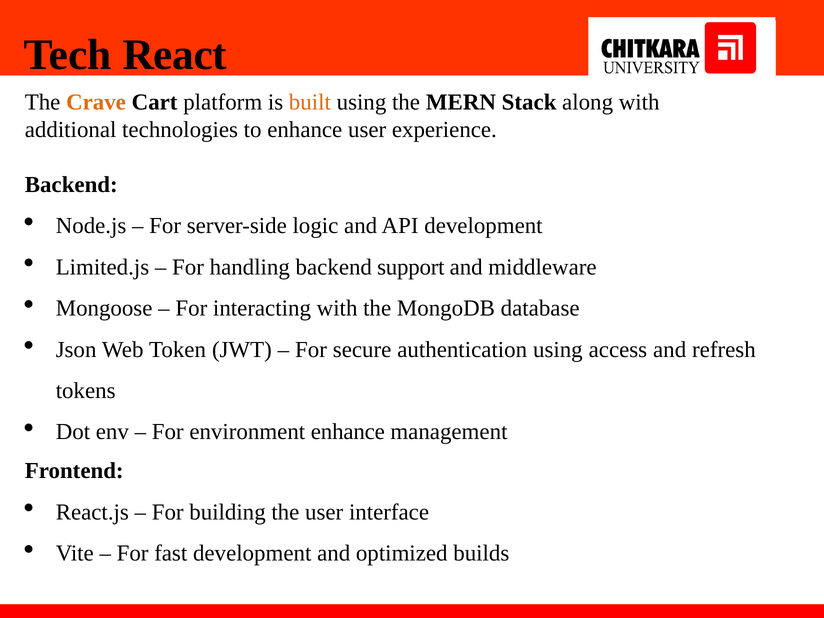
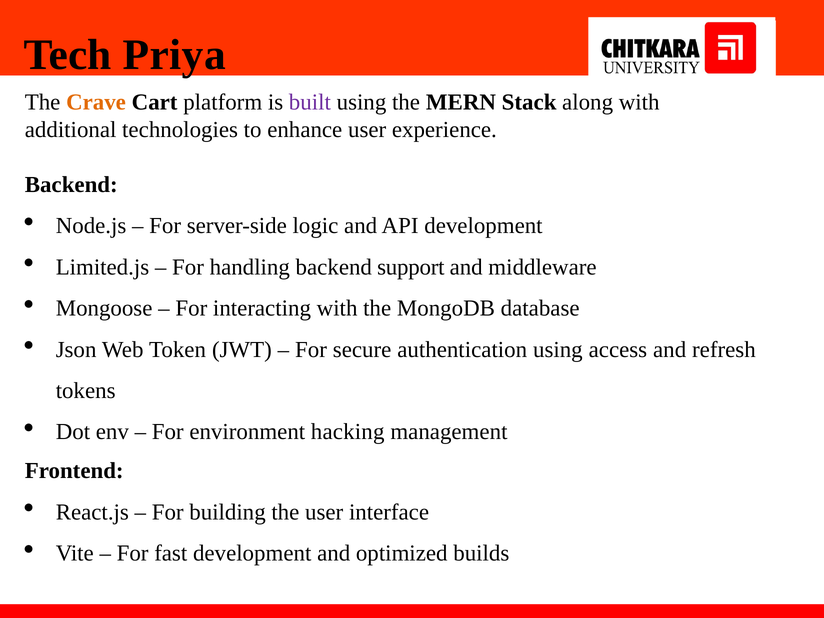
React: React -> Priya
built colour: orange -> purple
environment enhance: enhance -> hacking
